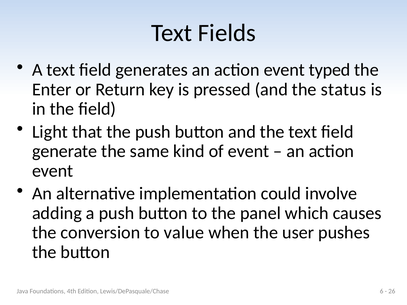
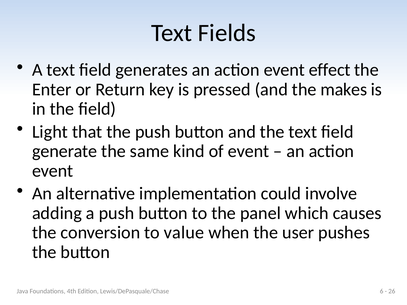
typed: typed -> effect
status: status -> makes
